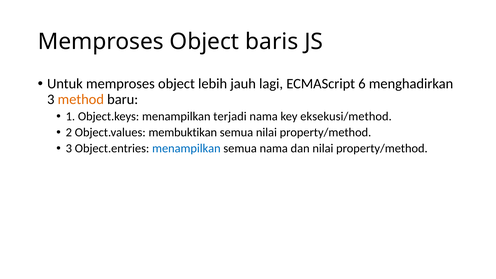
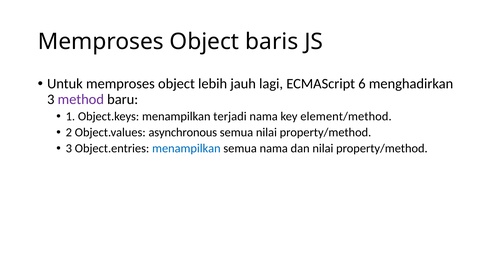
method colour: orange -> purple
eksekusi/method: eksekusi/method -> element/method
membuktikan: membuktikan -> asynchronous
